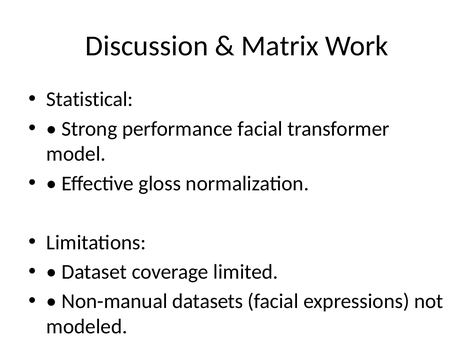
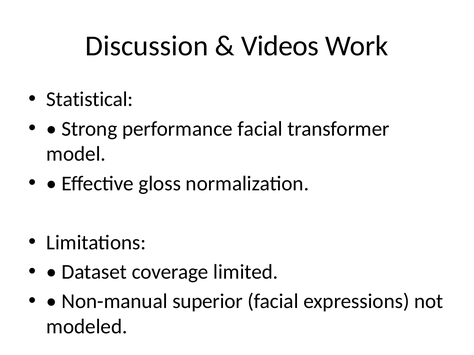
Matrix: Matrix -> Videos
datasets: datasets -> superior
